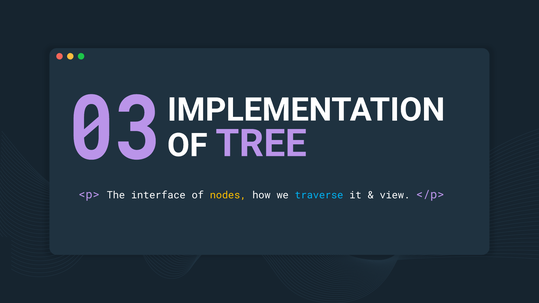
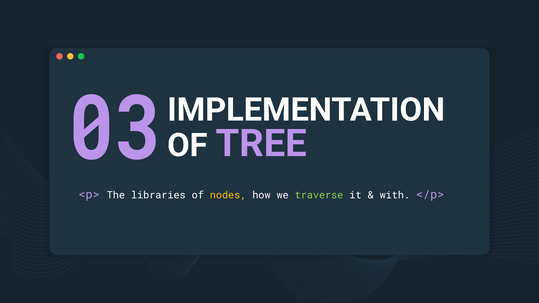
interface: interface -> libraries
traverse colour: light blue -> light green
view: view -> with
